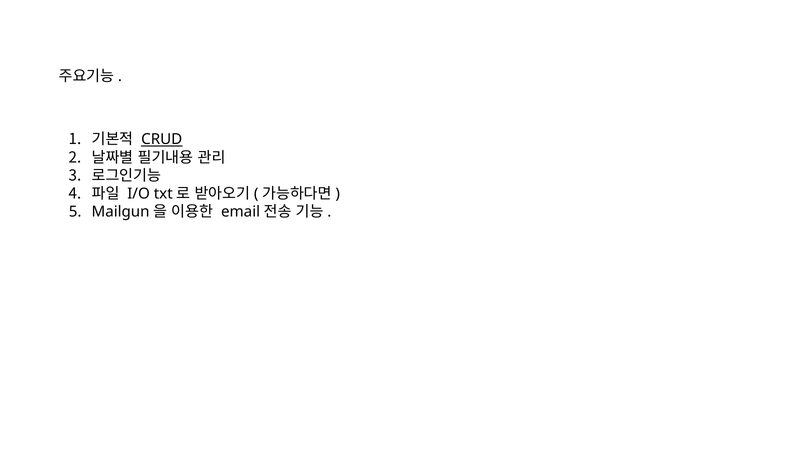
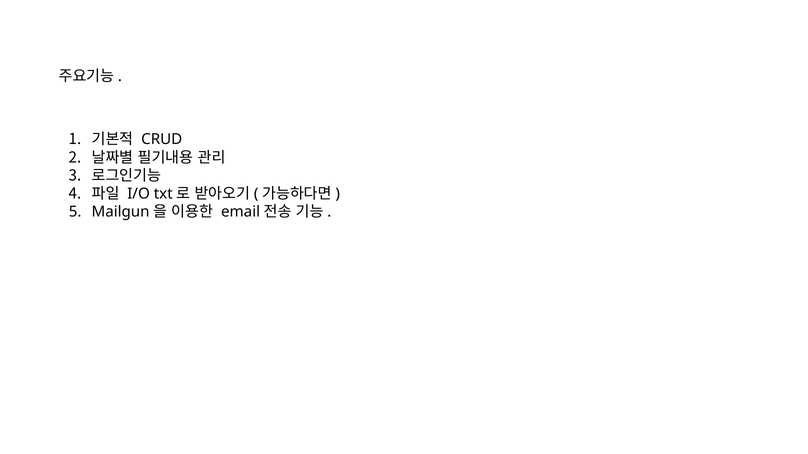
CRUD underline: present -> none
